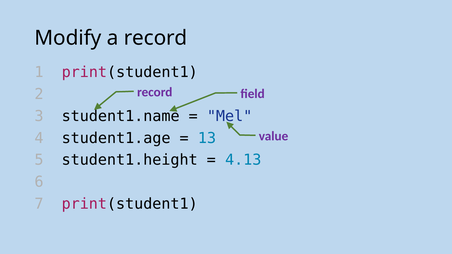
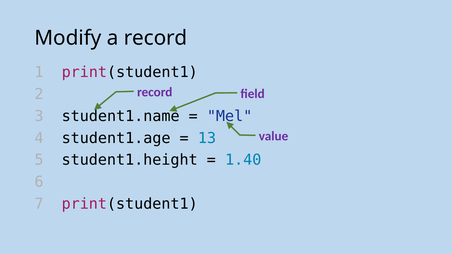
4.13: 4.13 -> 1.40
